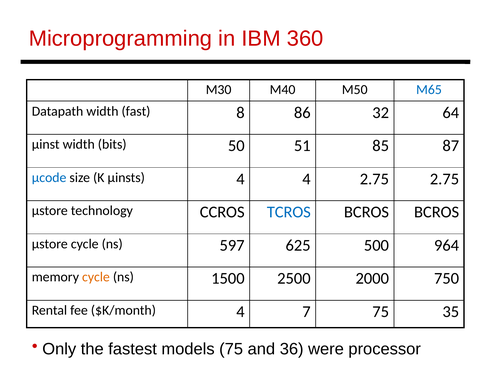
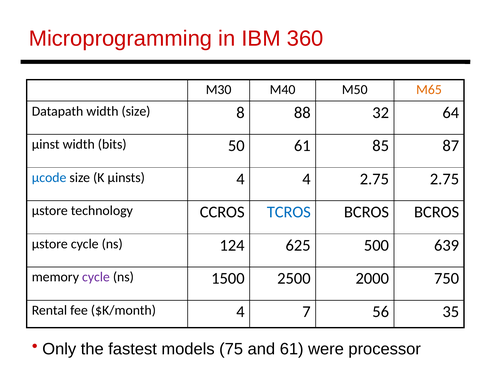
M65 colour: blue -> orange
width fast: fast -> size
86: 86 -> 88
50 51: 51 -> 61
597: 597 -> 124
964: 964 -> 639
cycle at (96, 277) colour: orange -> purple
7 75: 75 -> 56
and 36: 36 -> 61
